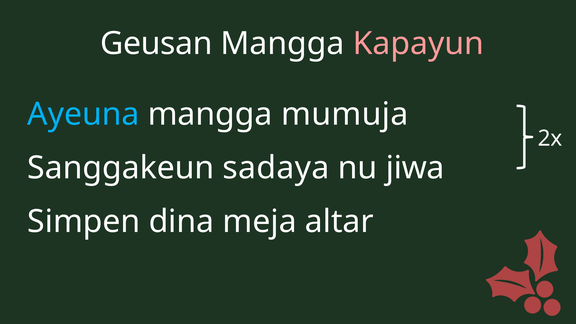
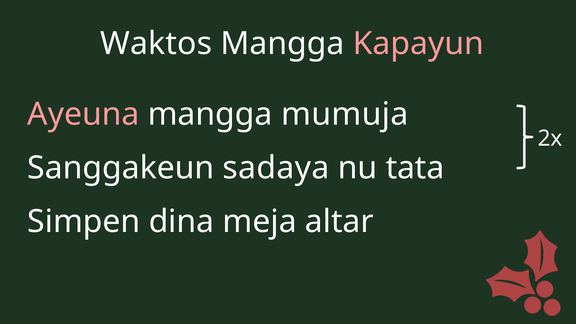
Geusan: Geusan -> Waktos
Ayeuna colour: light blue -> pink
jiwa: jiwa -> tata
